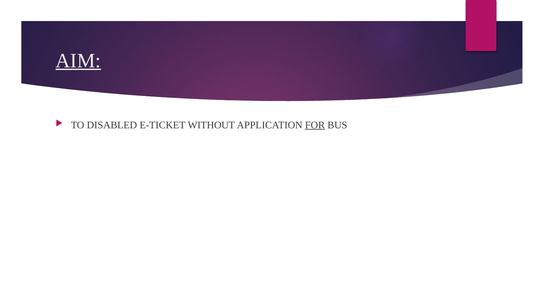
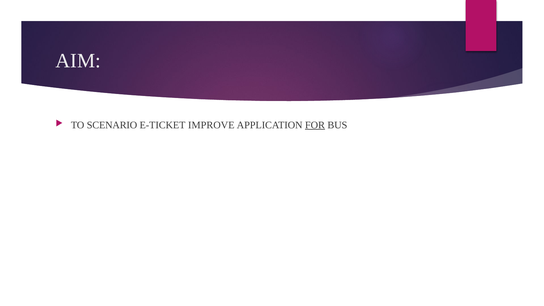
AIM underline: present -> none
DISABLED: DISABLED -> SCENARIO
WITHOUT: WITHOUT -> IMPROVE
